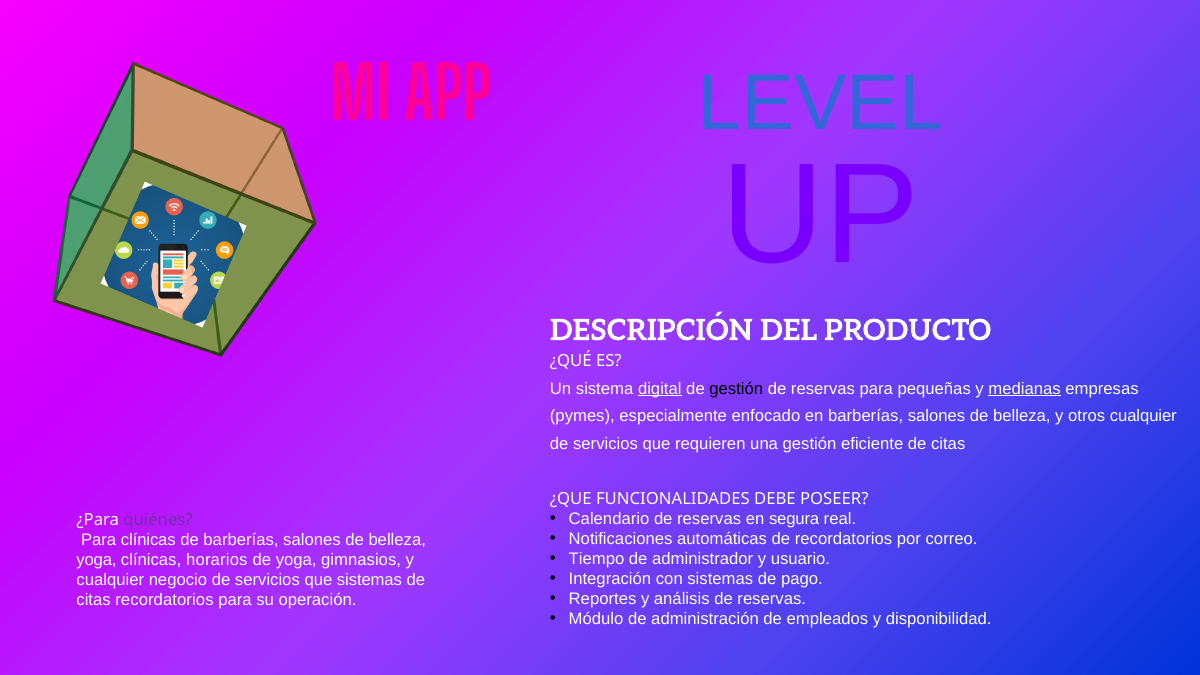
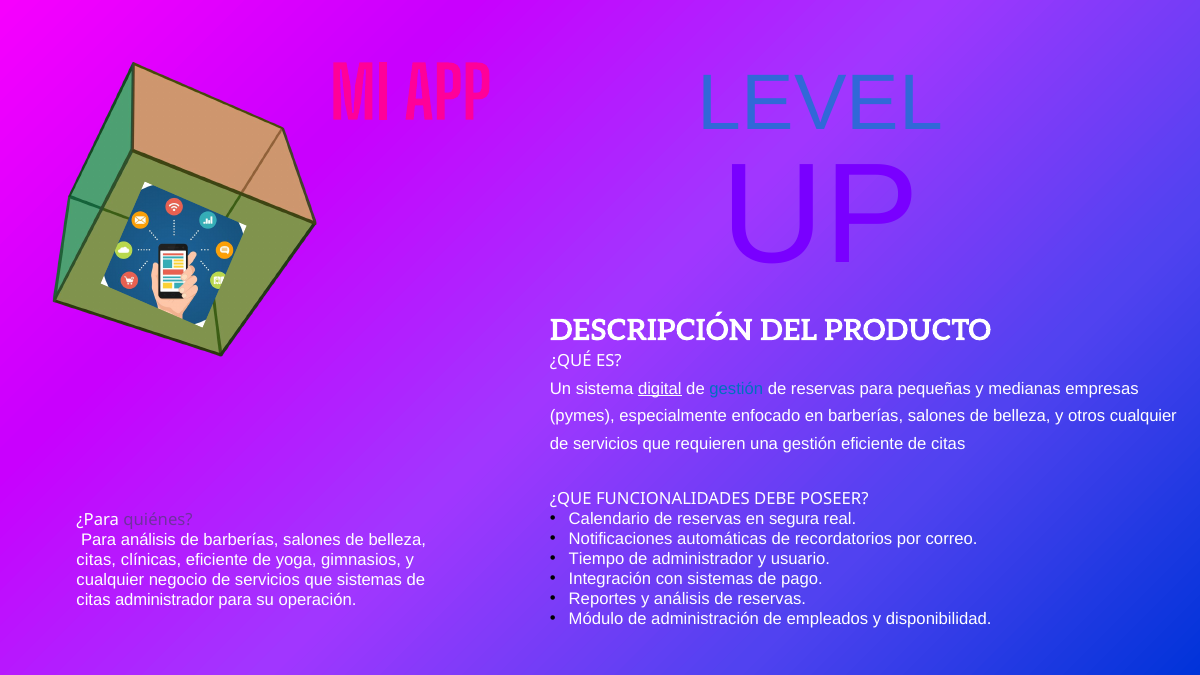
gestión at (736, 389) colour: black -> blue
medianas underline: present -> none
Para clínicas: clínicas -> análisis
yoga at (96, 560): yoga -> citas
clínicas horarios: horarios -> eficiente
citas recordatorios: recordatorios -> administrador
